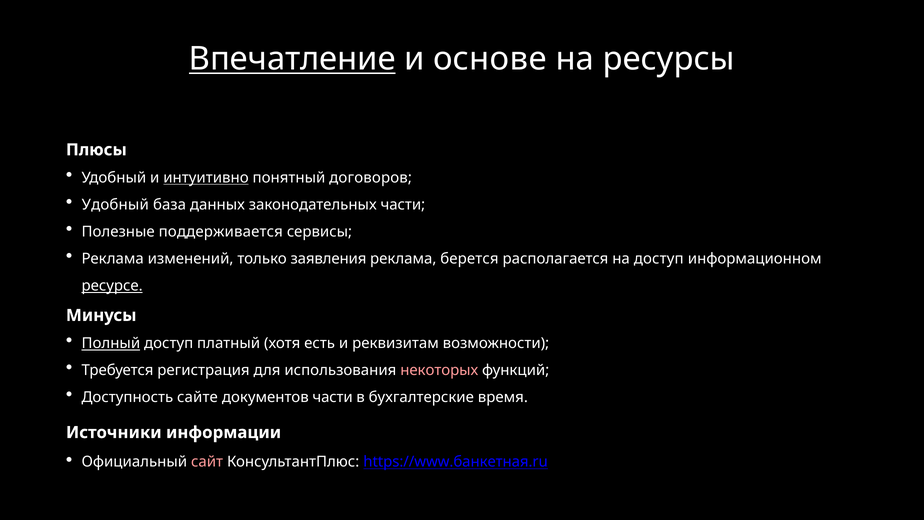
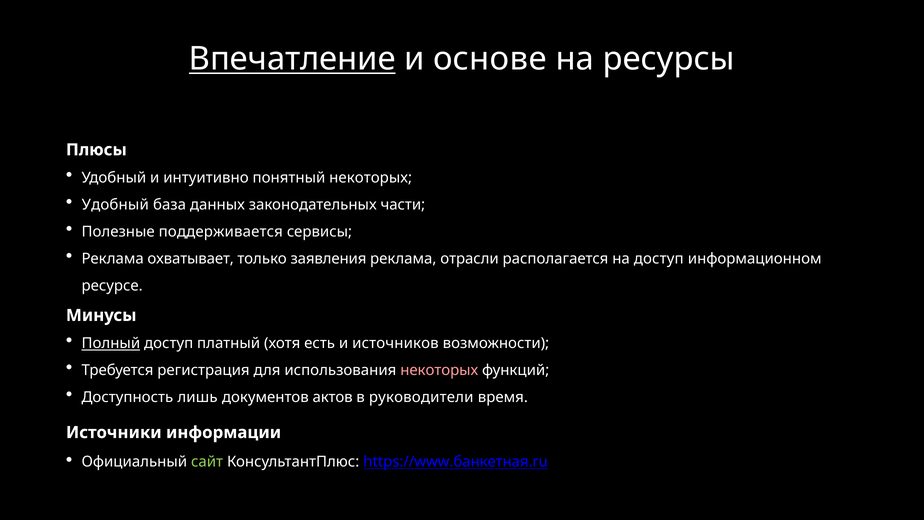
интуитивно underline: present -> none
понятный договоров: договоров -> некоторых
изменений: изменений -> охватывает
берется: берется -> отрасли
ресурсе underline: present -> none
реквизитам: реквизитам -> источников
сайте: сайте -> лишь
документов части: части -> актов
бухгалтерские: бухгалтерские -> руководители
сайт colour: pink -> light green
